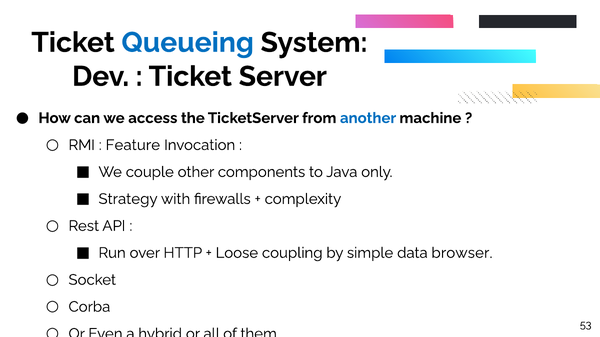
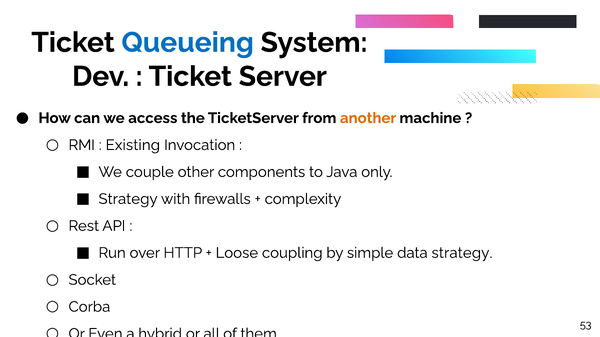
another colour: blue -> orange
Feature: Feature -> Existing
data browser: browser -> strategy
